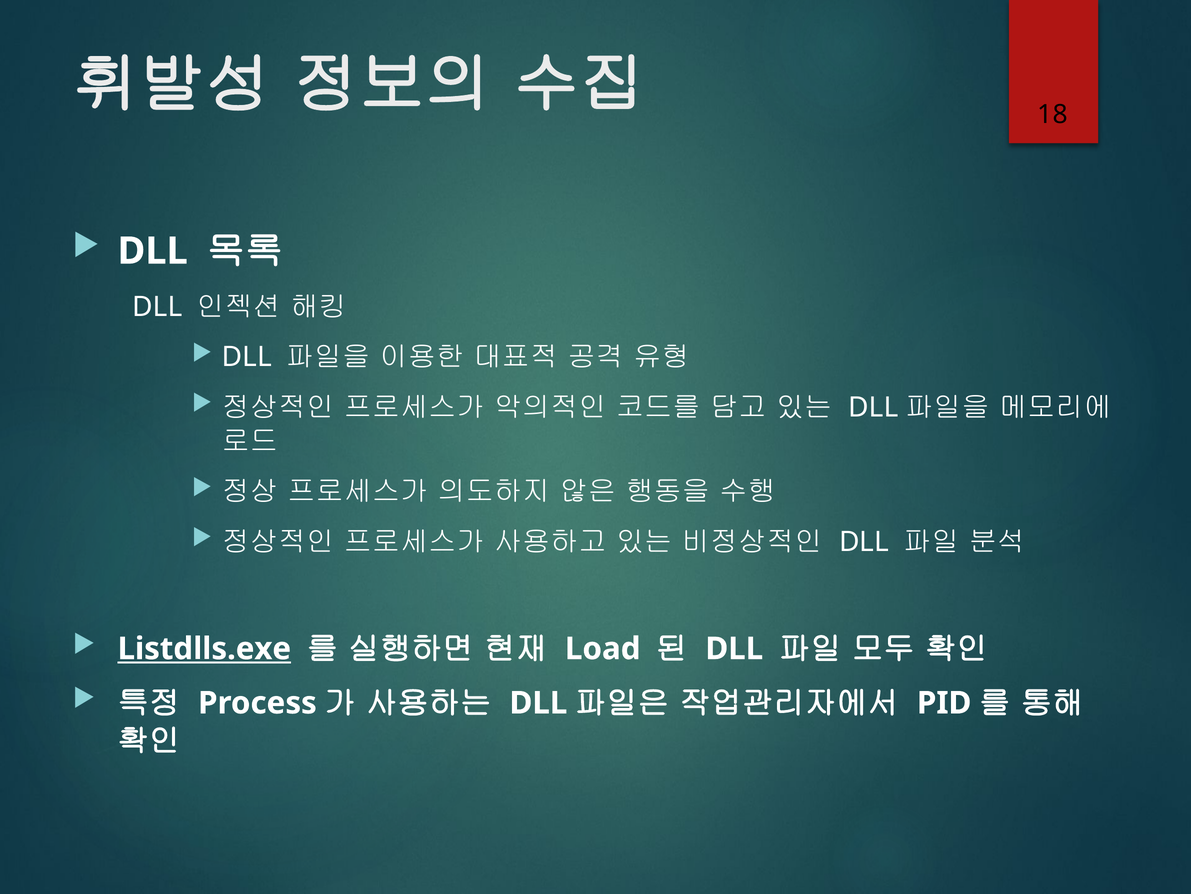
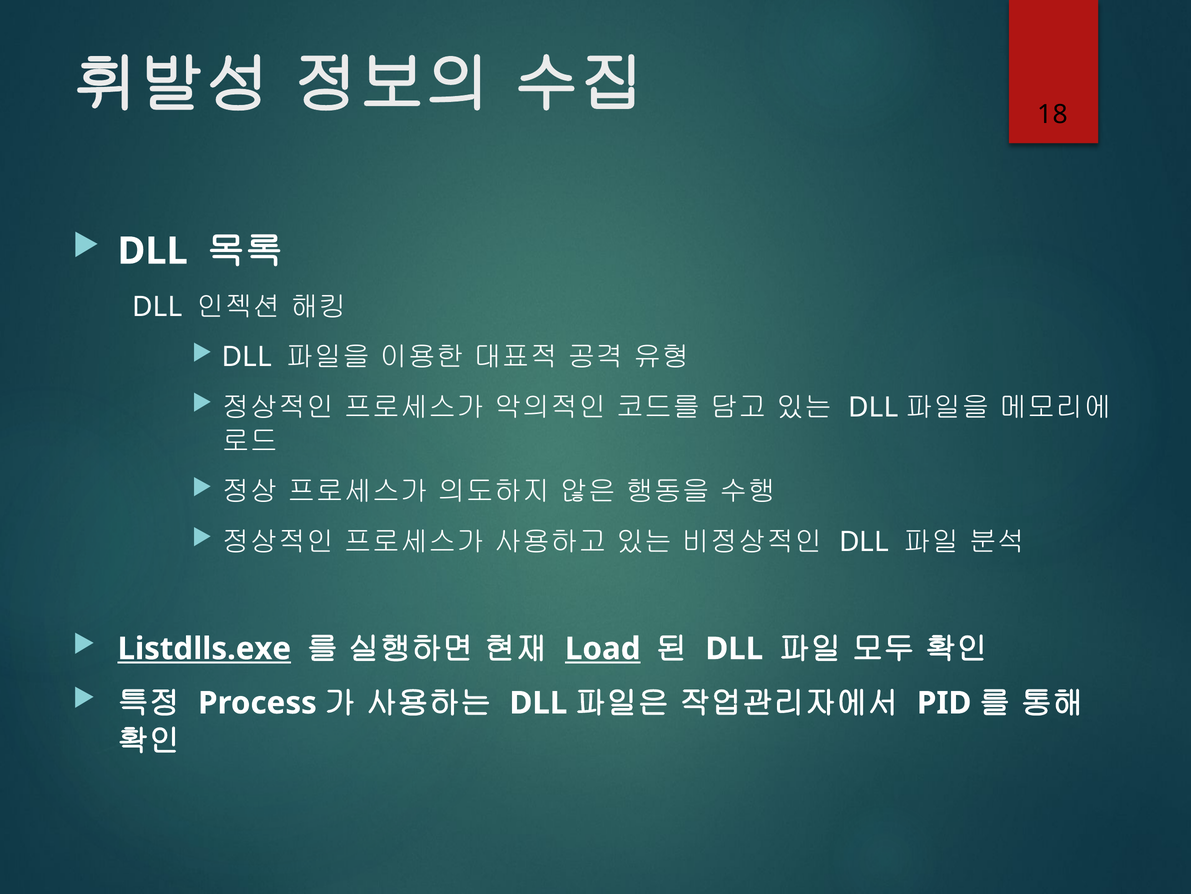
Load underline: none -> present
